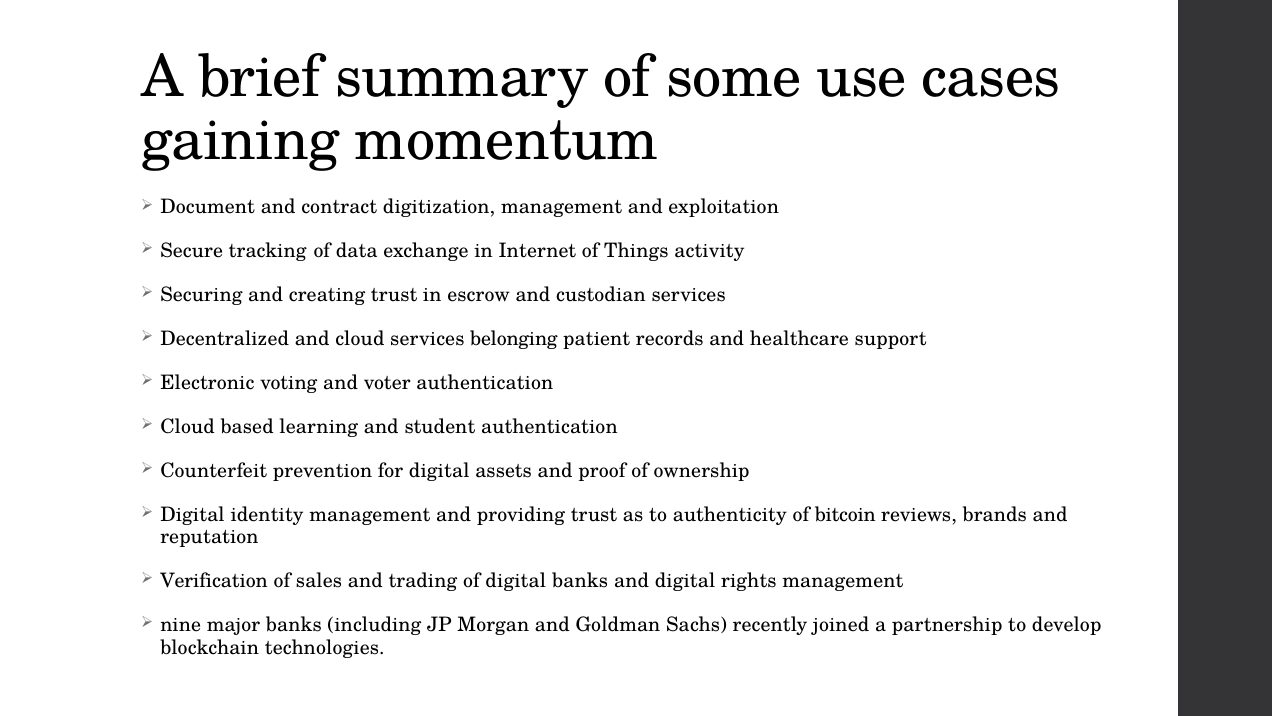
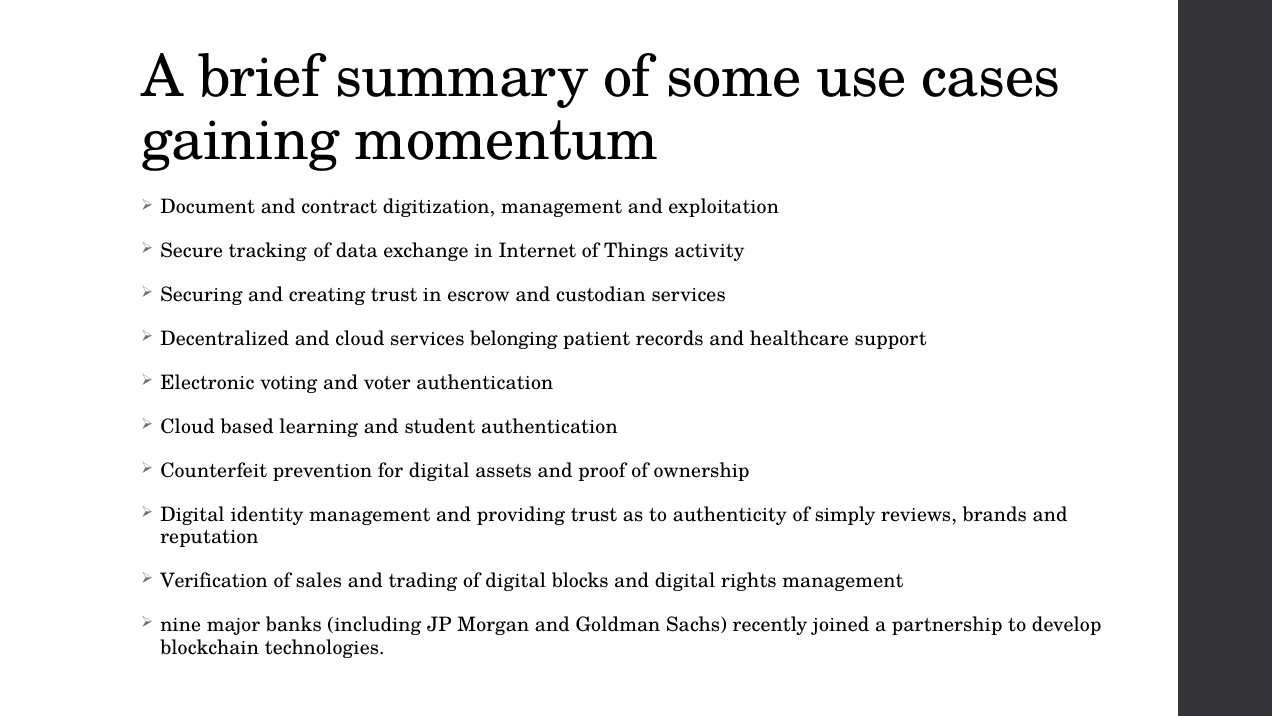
bitcoin: bitcoin -> simply
digital banks: banks -> blocks
